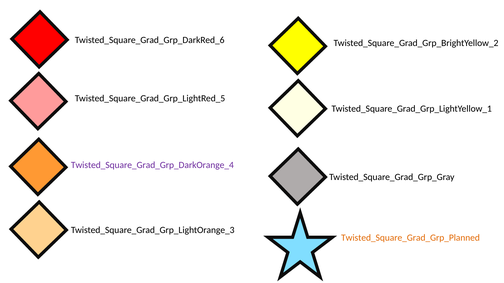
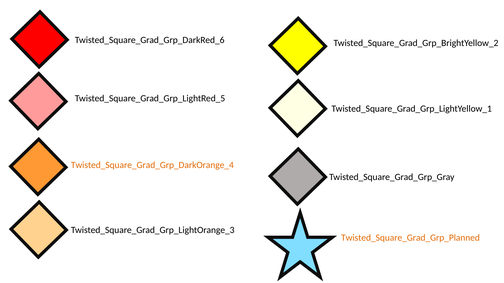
Twisted_Square_Grad_Grp_DarkOrange_4 colour: purple -> orange
